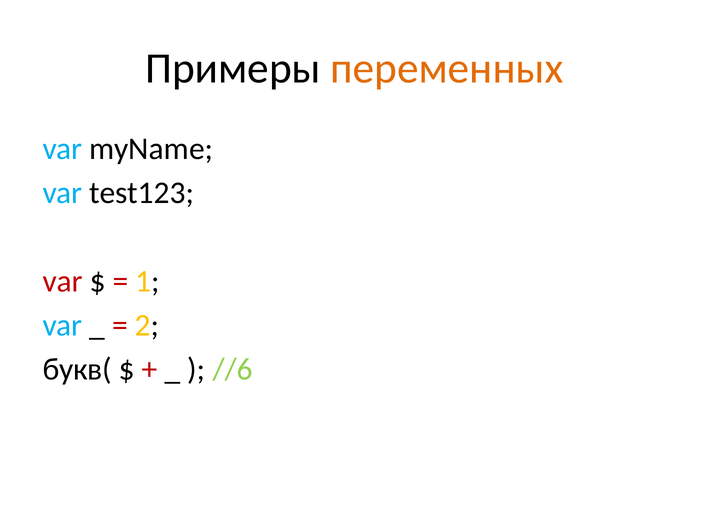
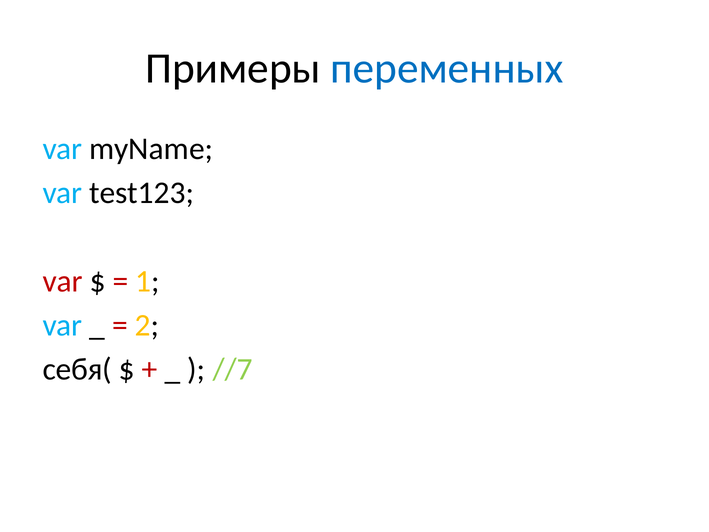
переменных colour: orange -> blue
букв(: букв( -> себя(
//6: //6 -> //7
